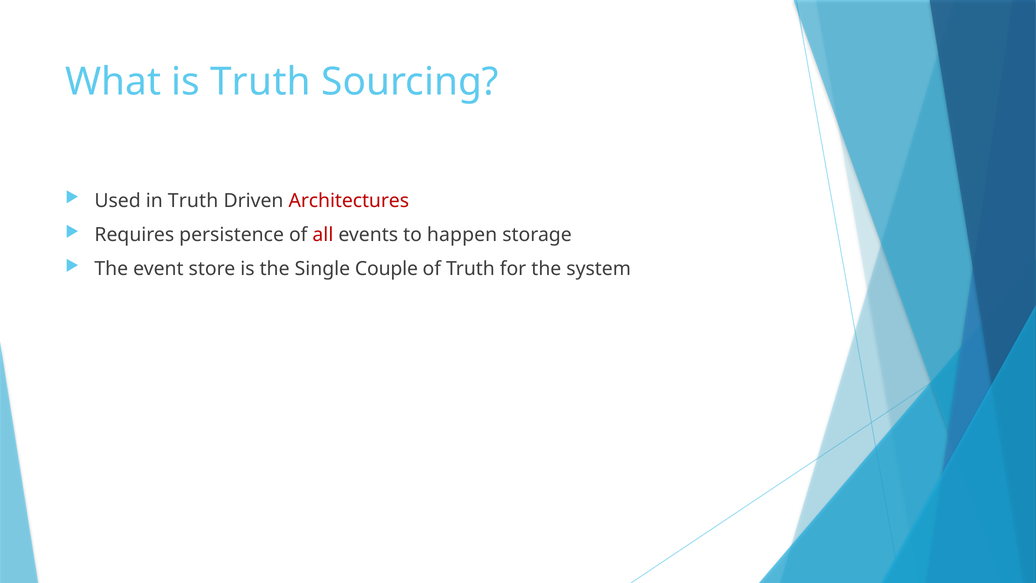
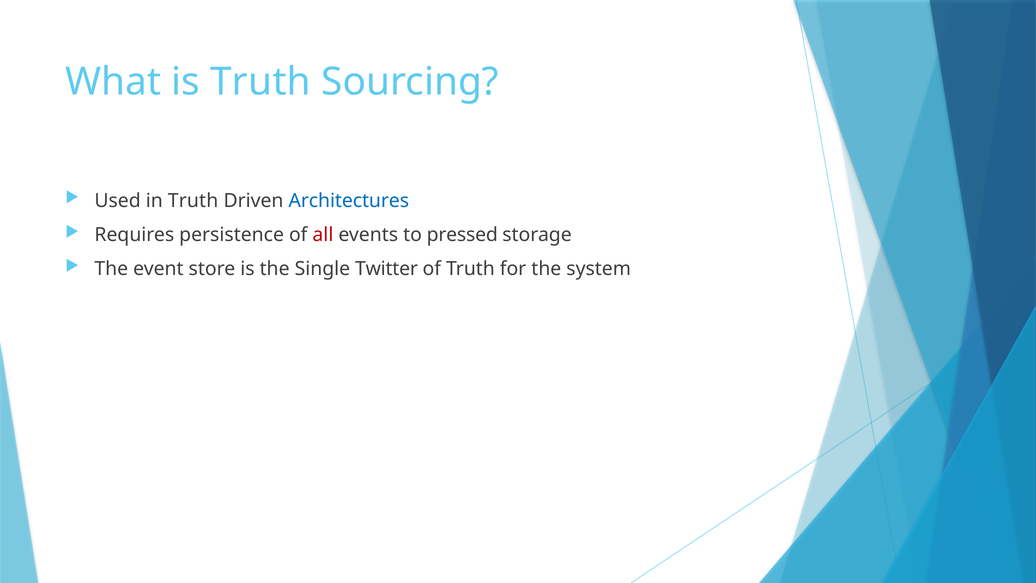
Architectures colour: red -> blue
happen: happen -> pressed
Couple: Couple -> Twitter
